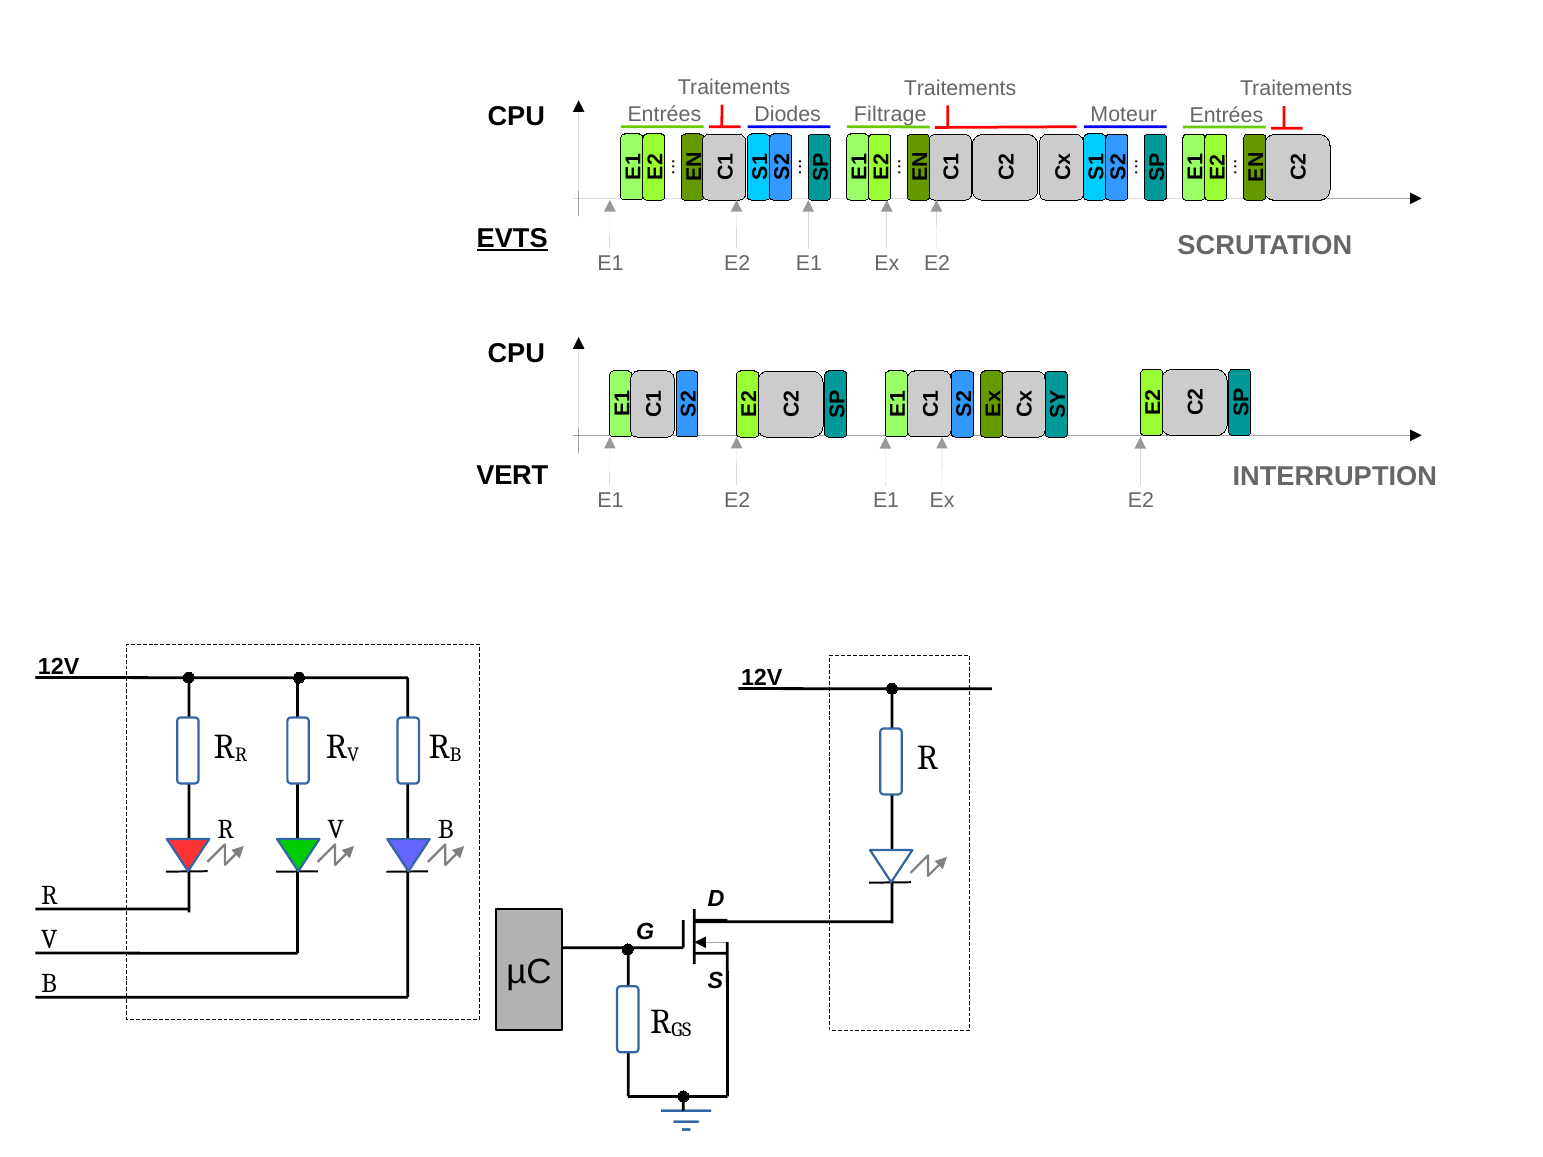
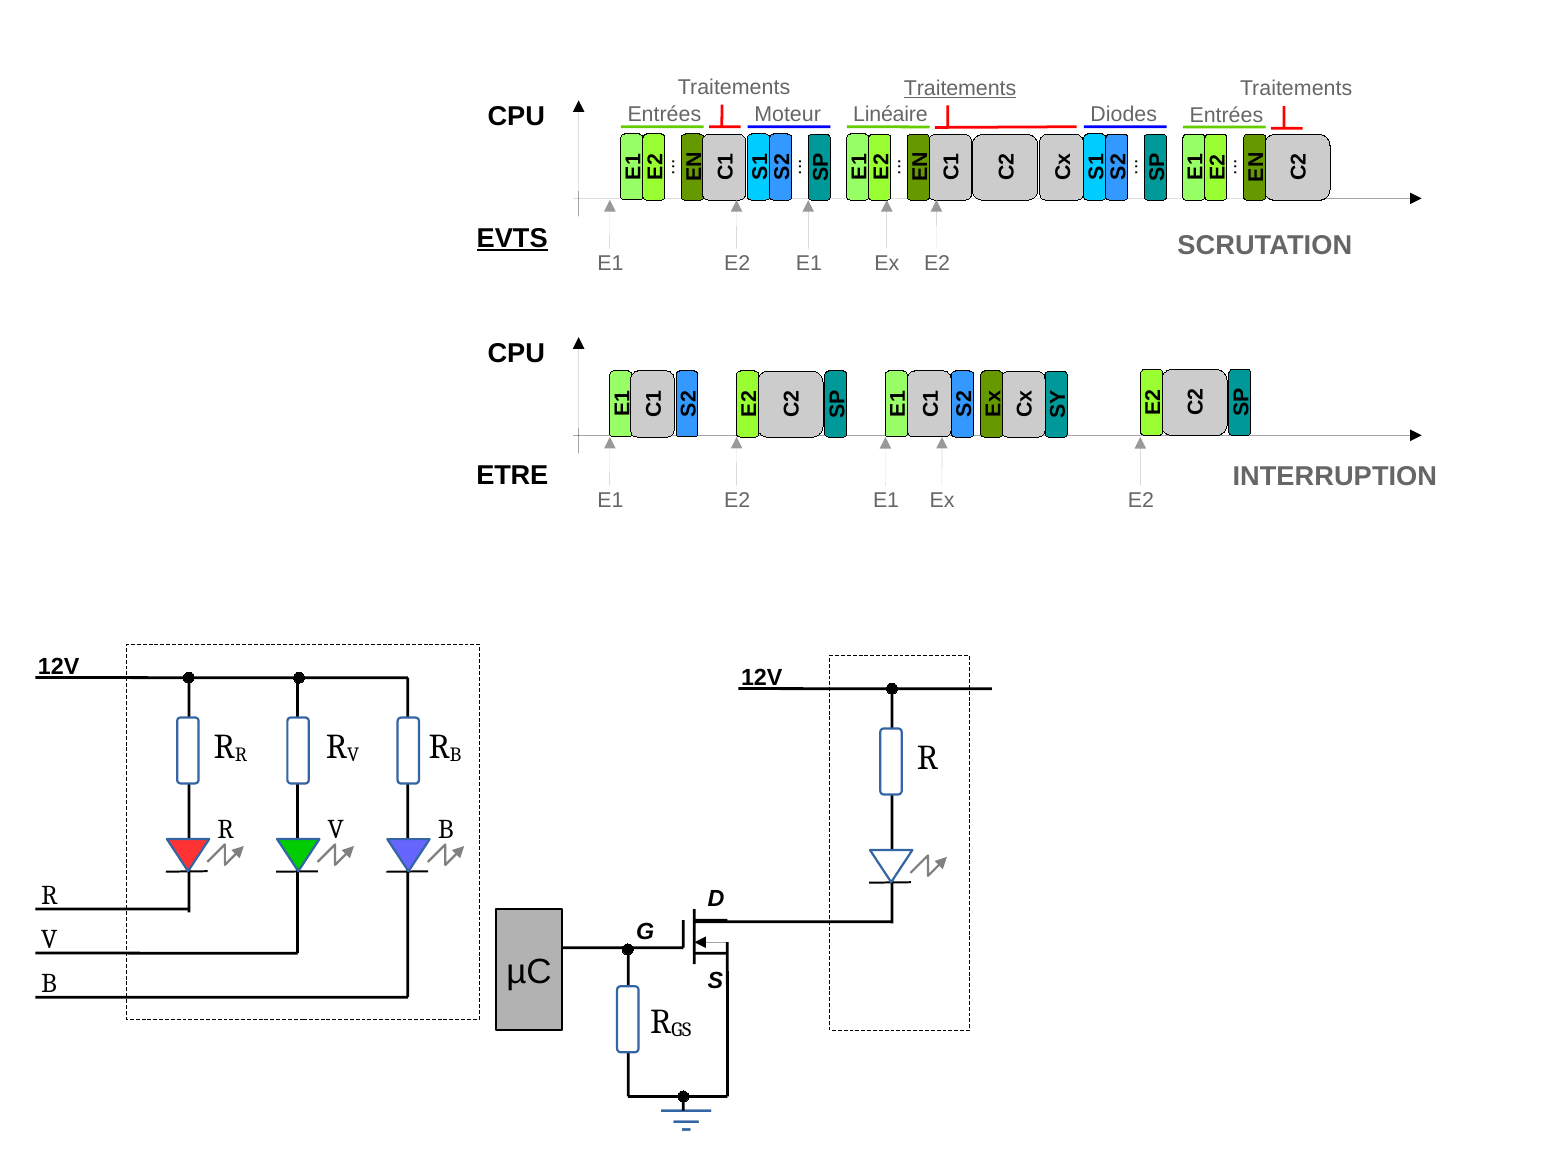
Traitements at (960, 88) underline: none -> present
Diodes: Diodes -> Moteur
Filtrage: Filtrage -> Linéaire
Moteur: Moteur -> Diodes
VERT: VERT -> ETRE
